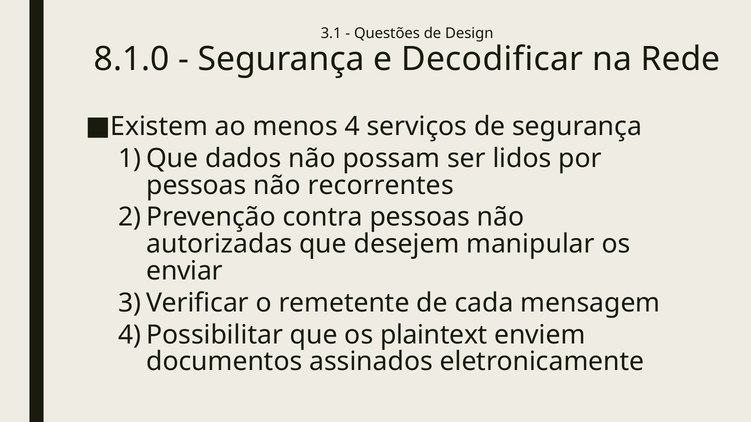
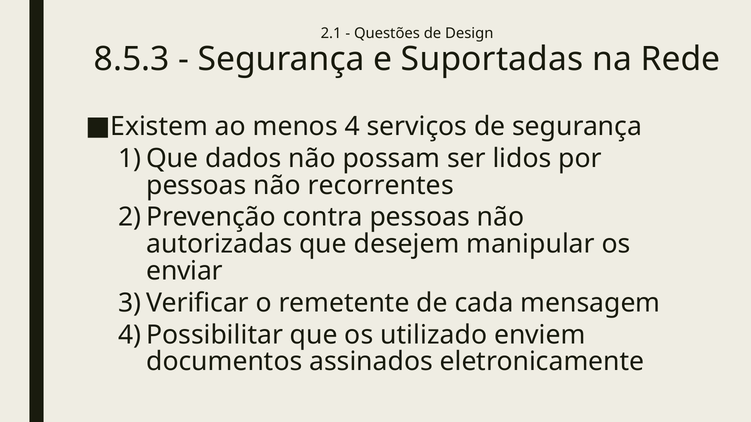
3.1: 3.1 -> 2.1
8.1.0: 8.1.0 -> 8.5.3
Decodificar: Decodificar -> Suportadas
plaintext: plaintext -> utilizado
